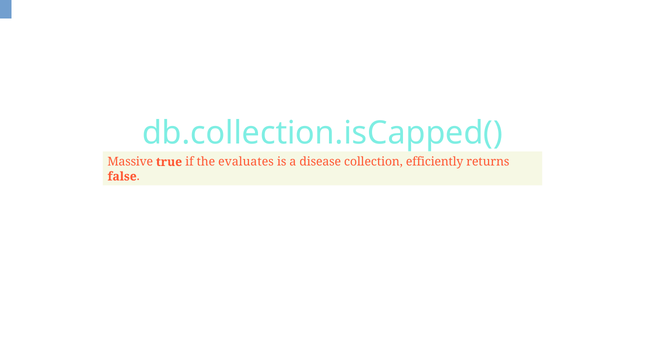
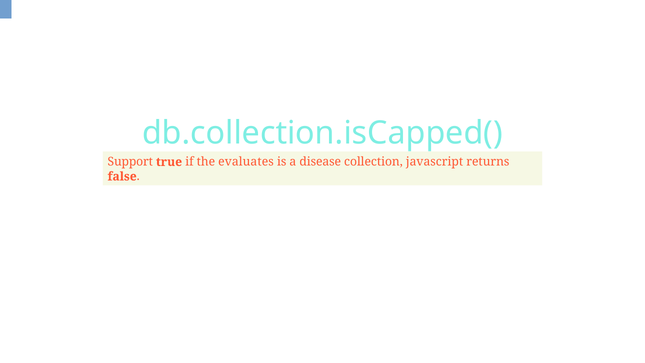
Massive: Massive -> Support
efficiently: efficiently -> javascript
